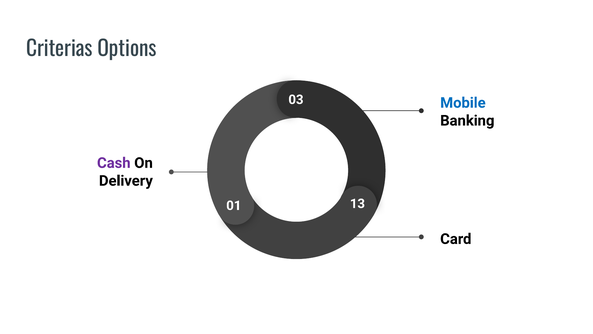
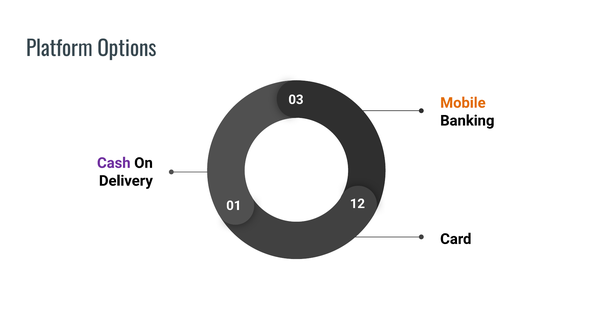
Criterias: Criterias -> Platform
Mobile colour: blue -> orange
13: 13 -> 12
